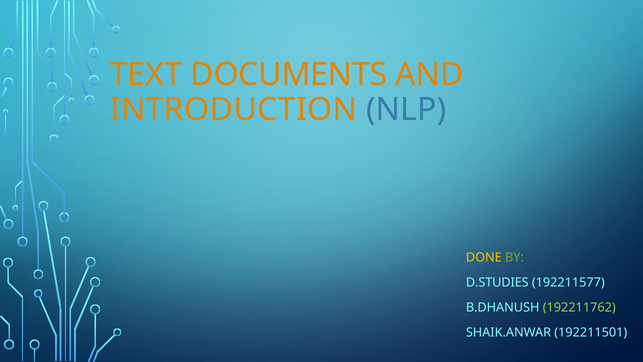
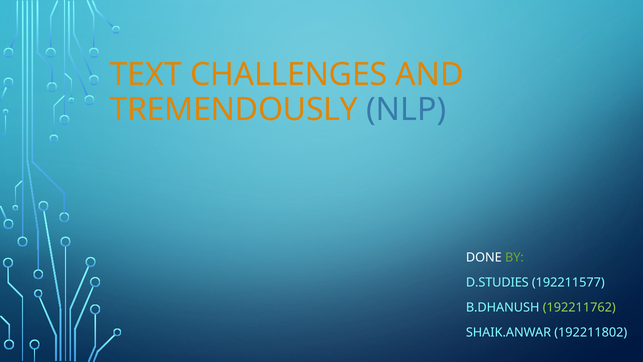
DOCUMENTS: DOCUMENTS -> CHALLENGES
INTRODUCTION: INTRODUCTION -> TREMENDOUSLY
DONE colour: yellow -> white
192211501: 192211501 -> 192211802
